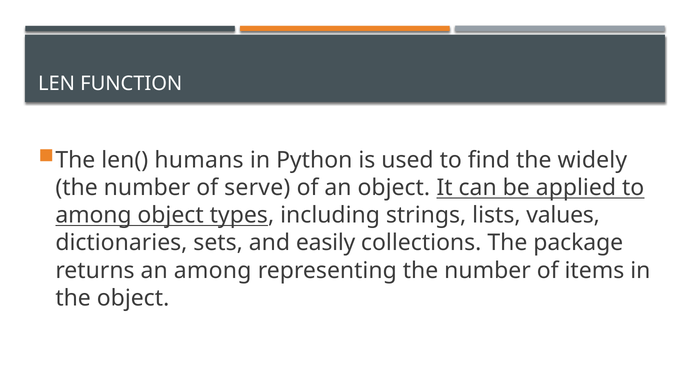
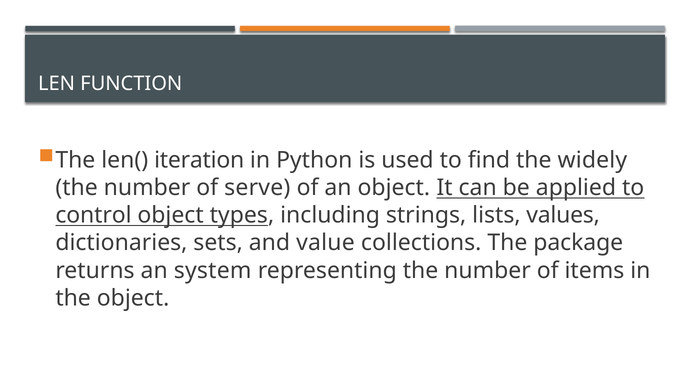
humans: humans -> iteration
among at (93, 215): among -> control
easily: easily -> value
an among: among -> system
